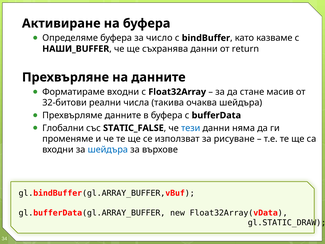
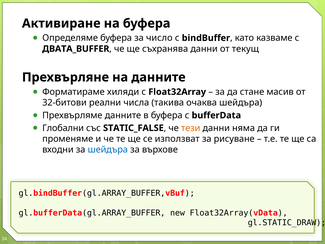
НАШИ_BUFFER: НАШИ_BUFFER -> ДВАТА_BUFFER
return: return -> текущ
Форматираме входни: входни -> хиляди
тези colour: blue -> orange
